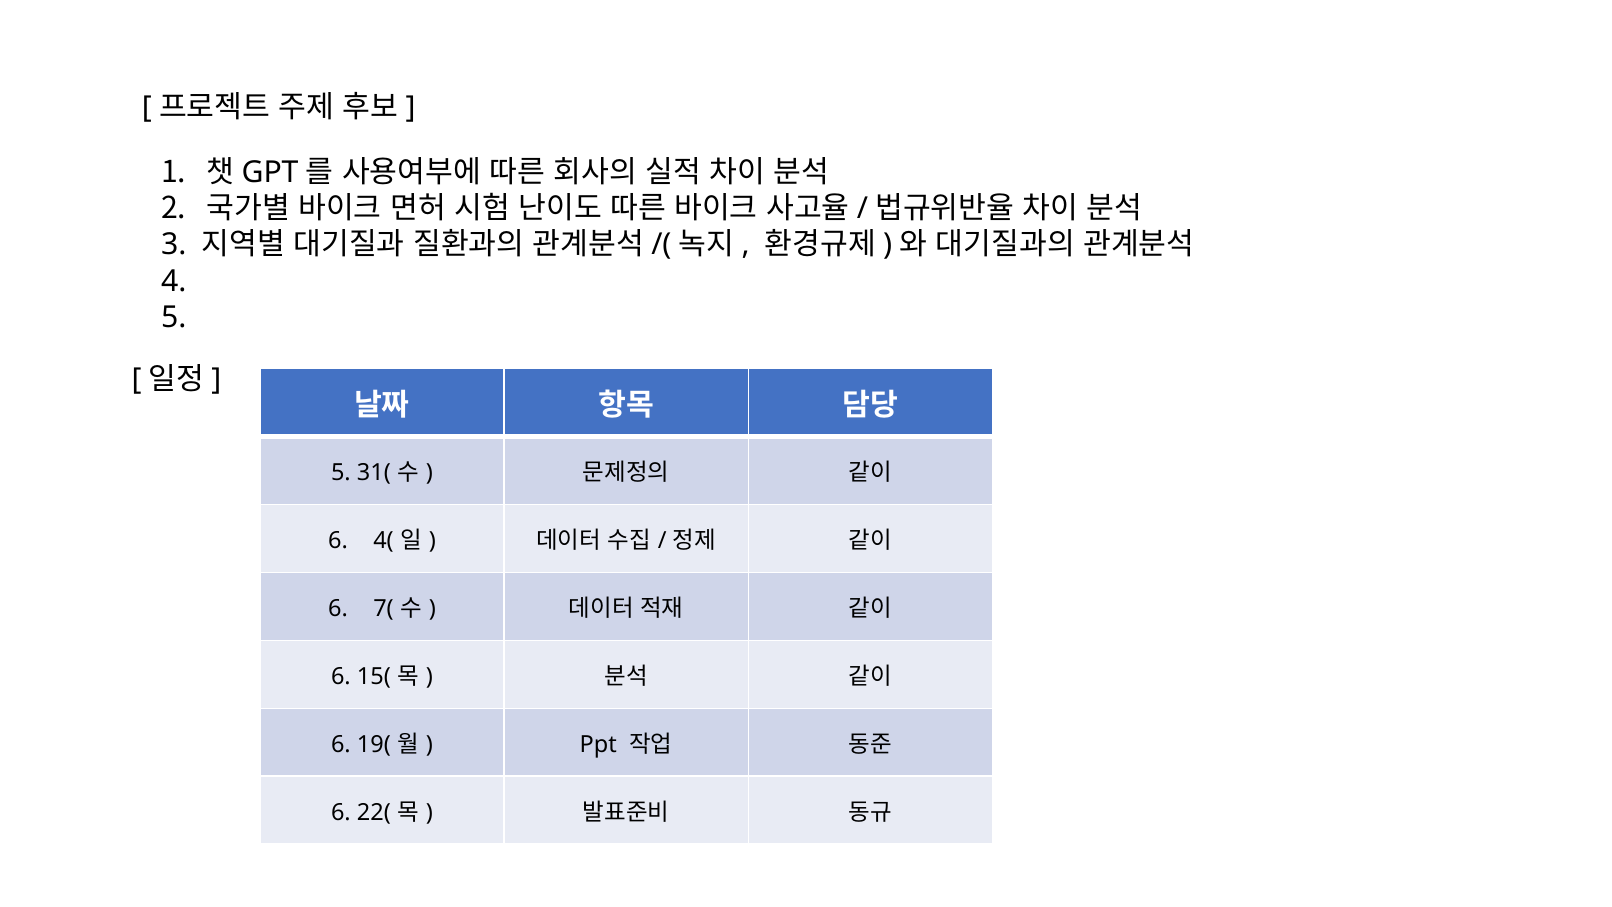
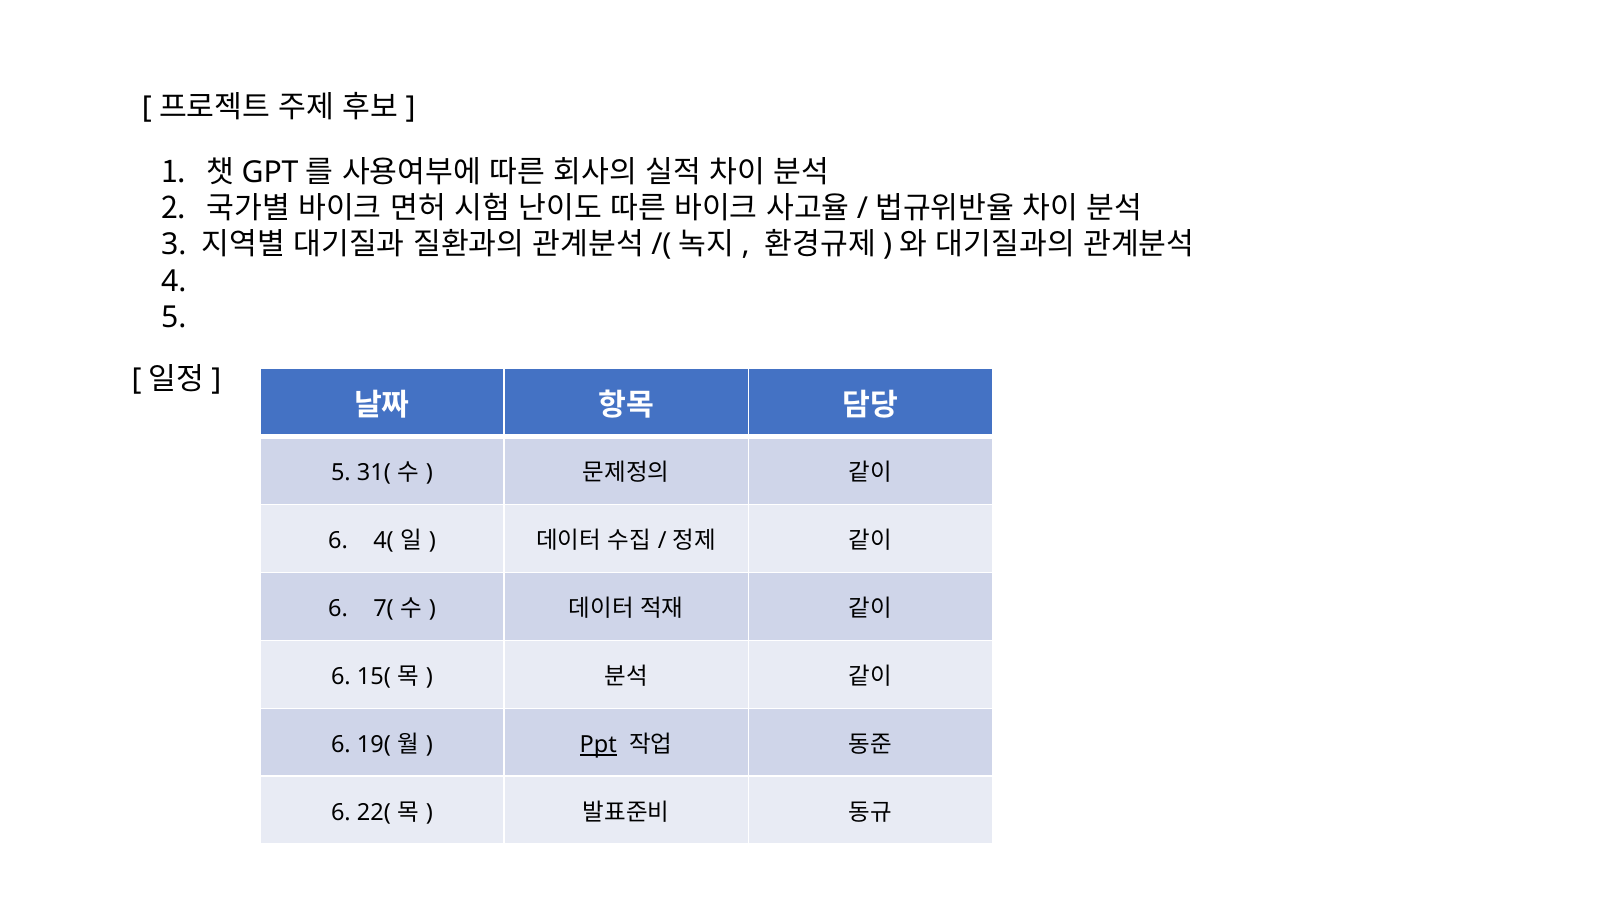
Ppt underline: none -> present
